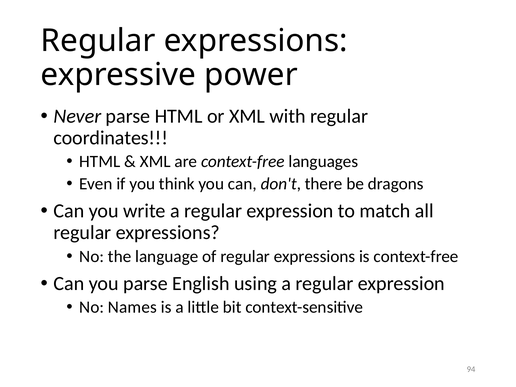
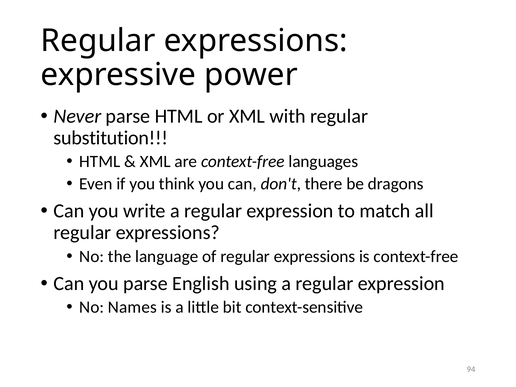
coordinates: coordinates -> substitution
